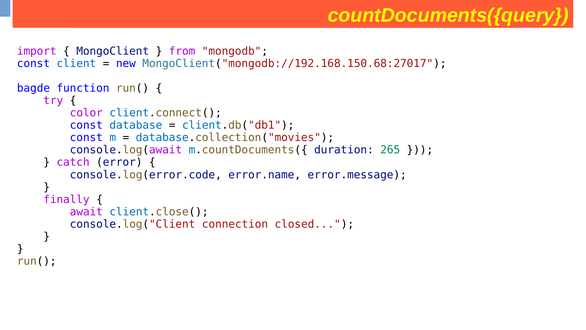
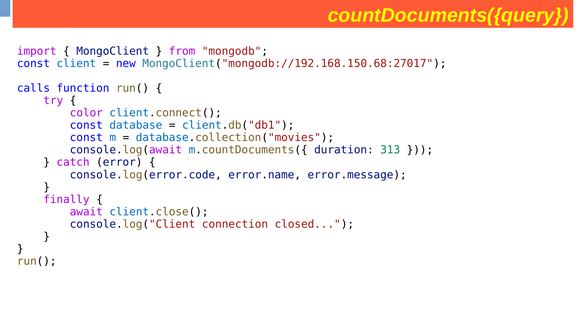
bagde: bagde -> calls
265: 265 -> 313
